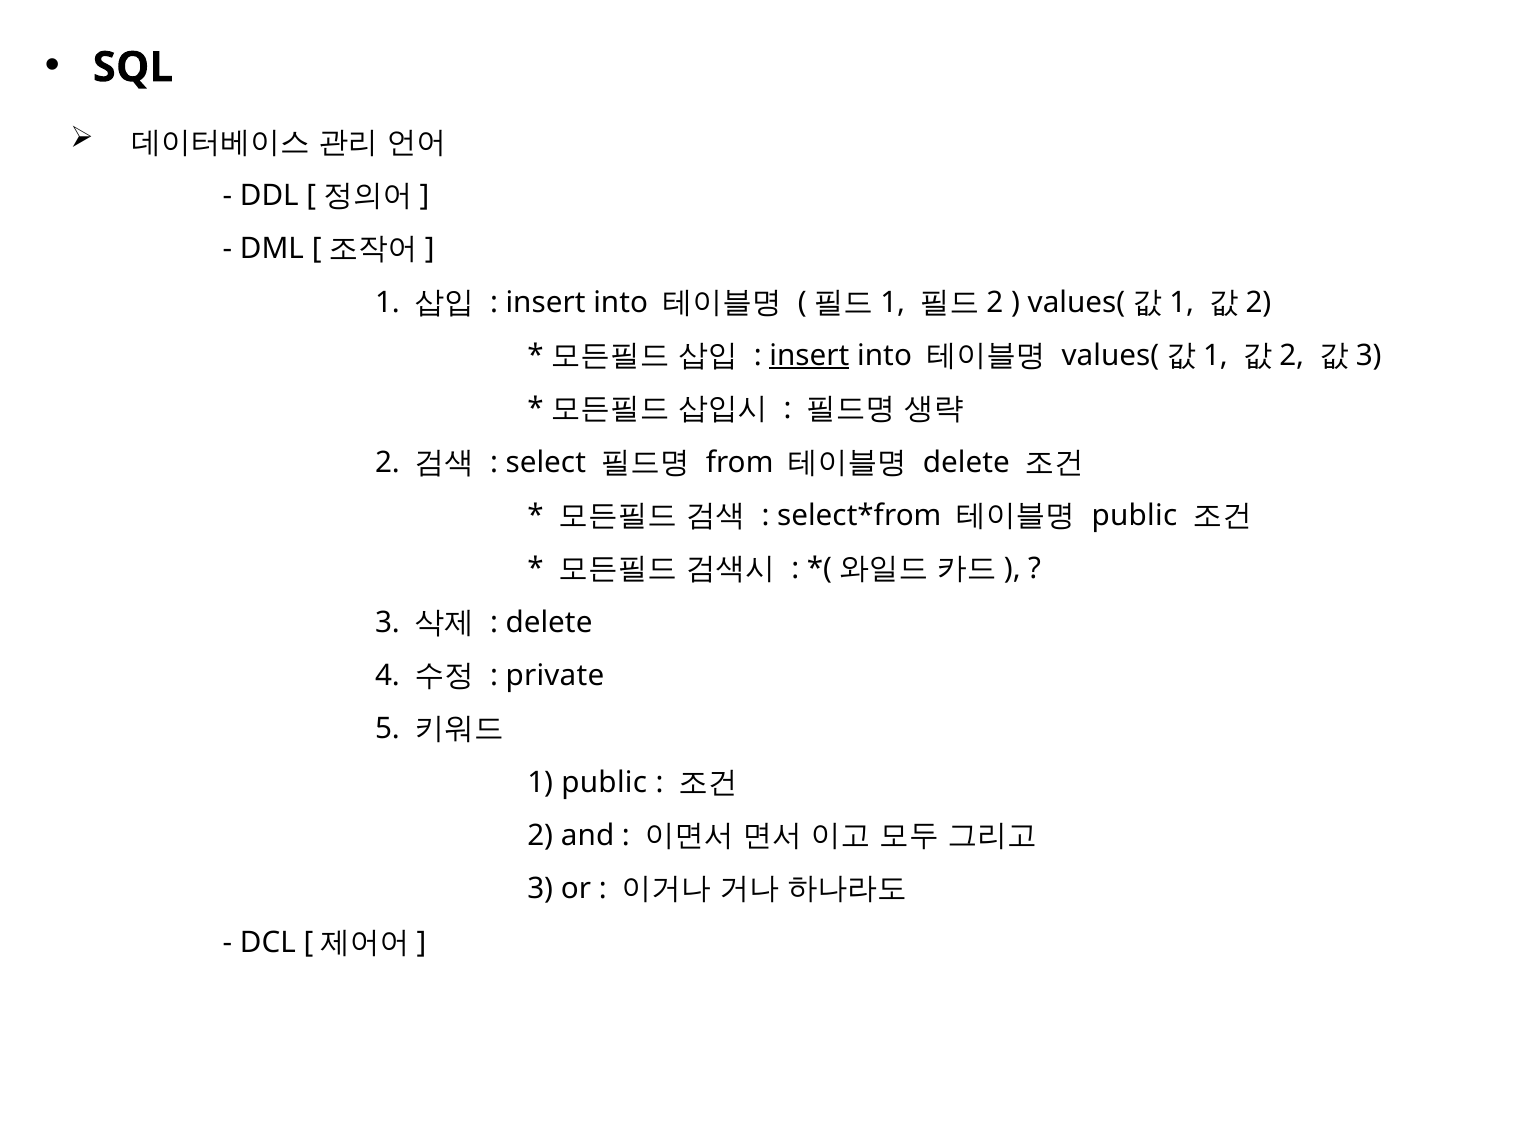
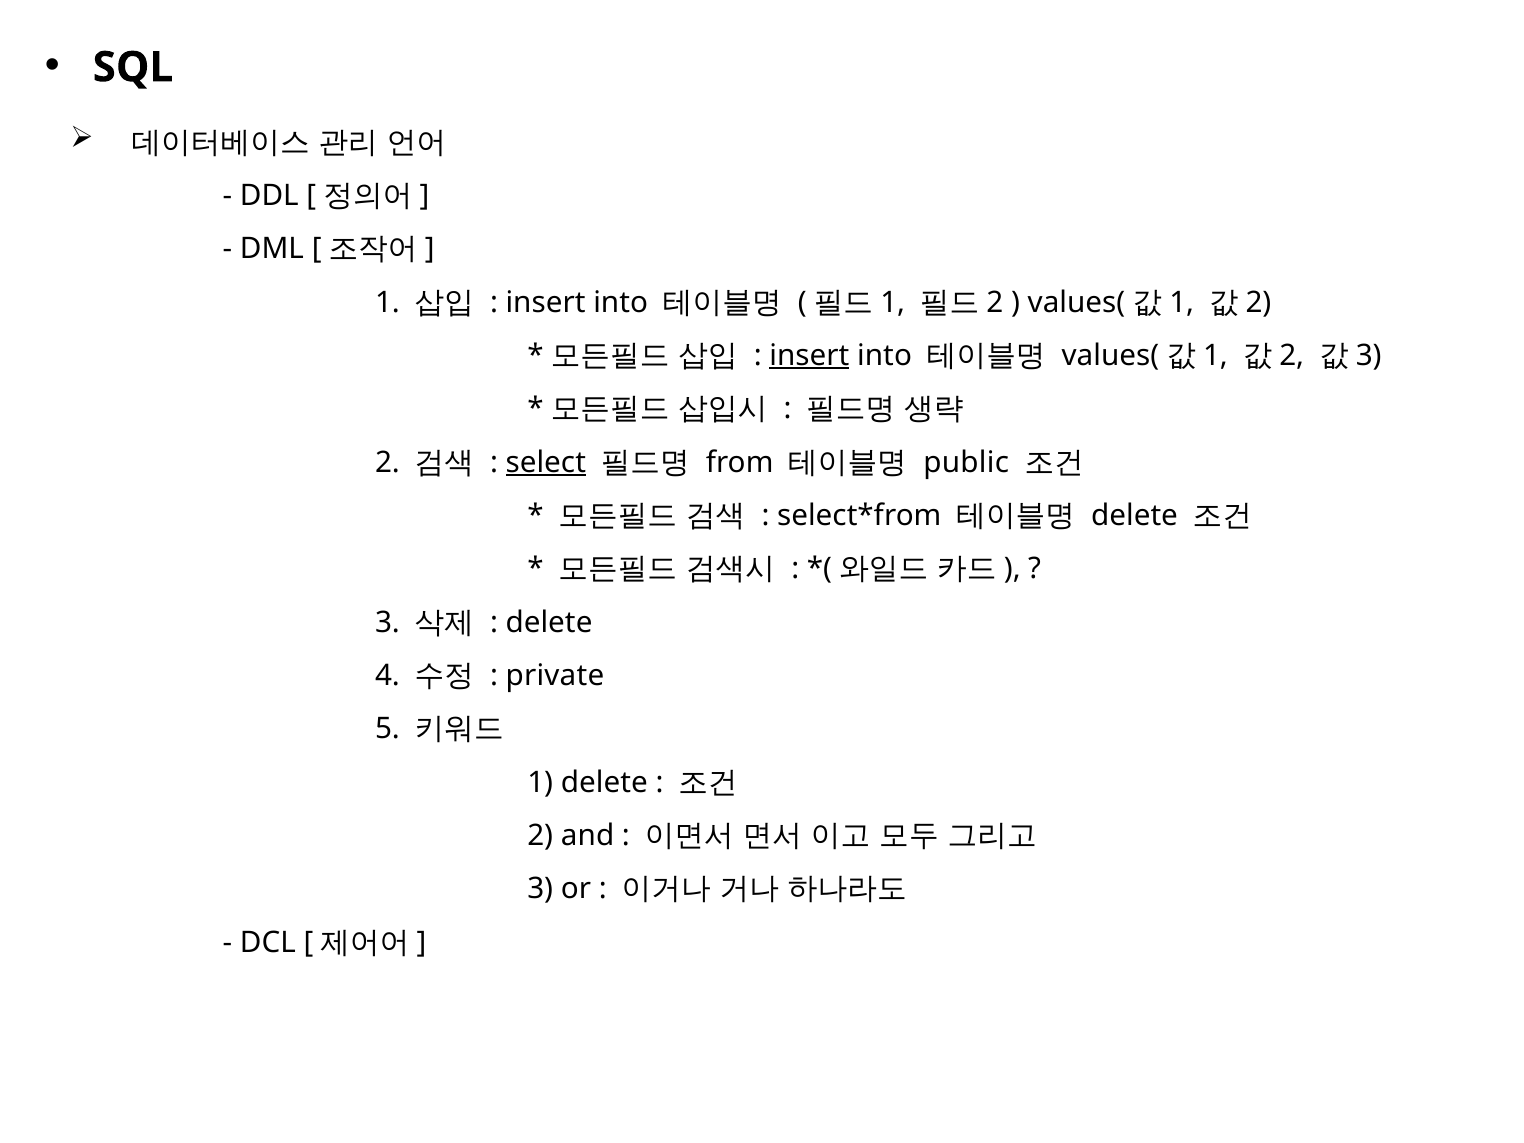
select underline: none -> present
delete at (966, 462): delete -> public
public at (1134, 516): public -> delete
1 public: public -> delete
